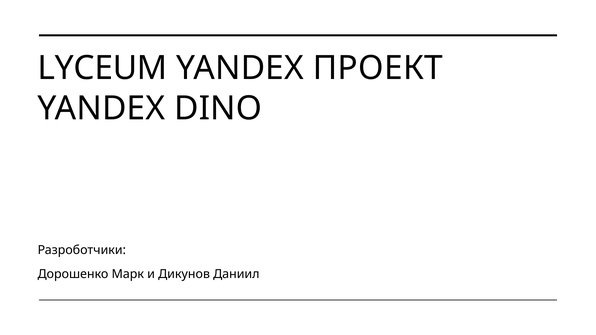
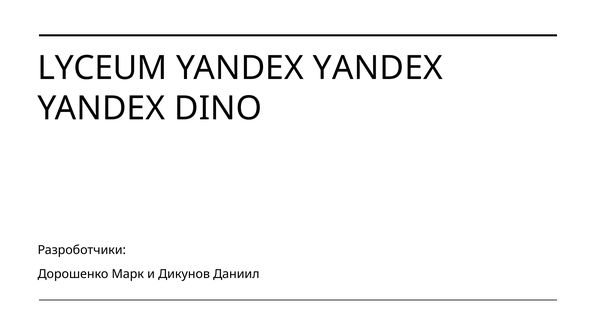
ПРОЕКТ at (378, 68): ПРОЕКТ -> YANDEX
